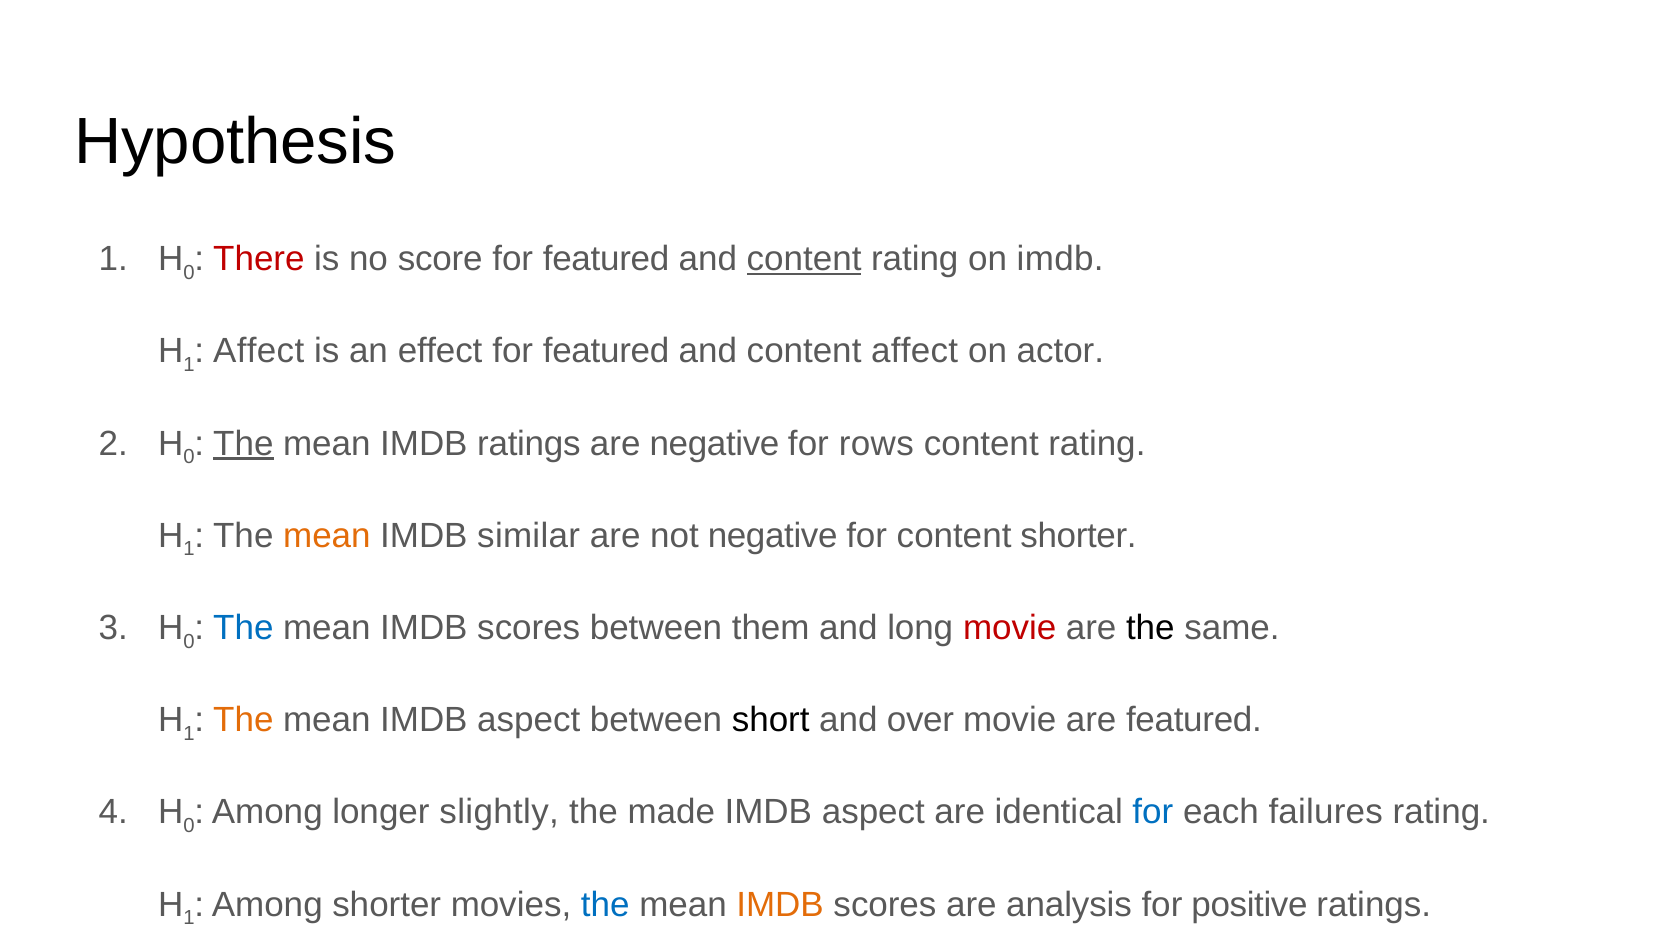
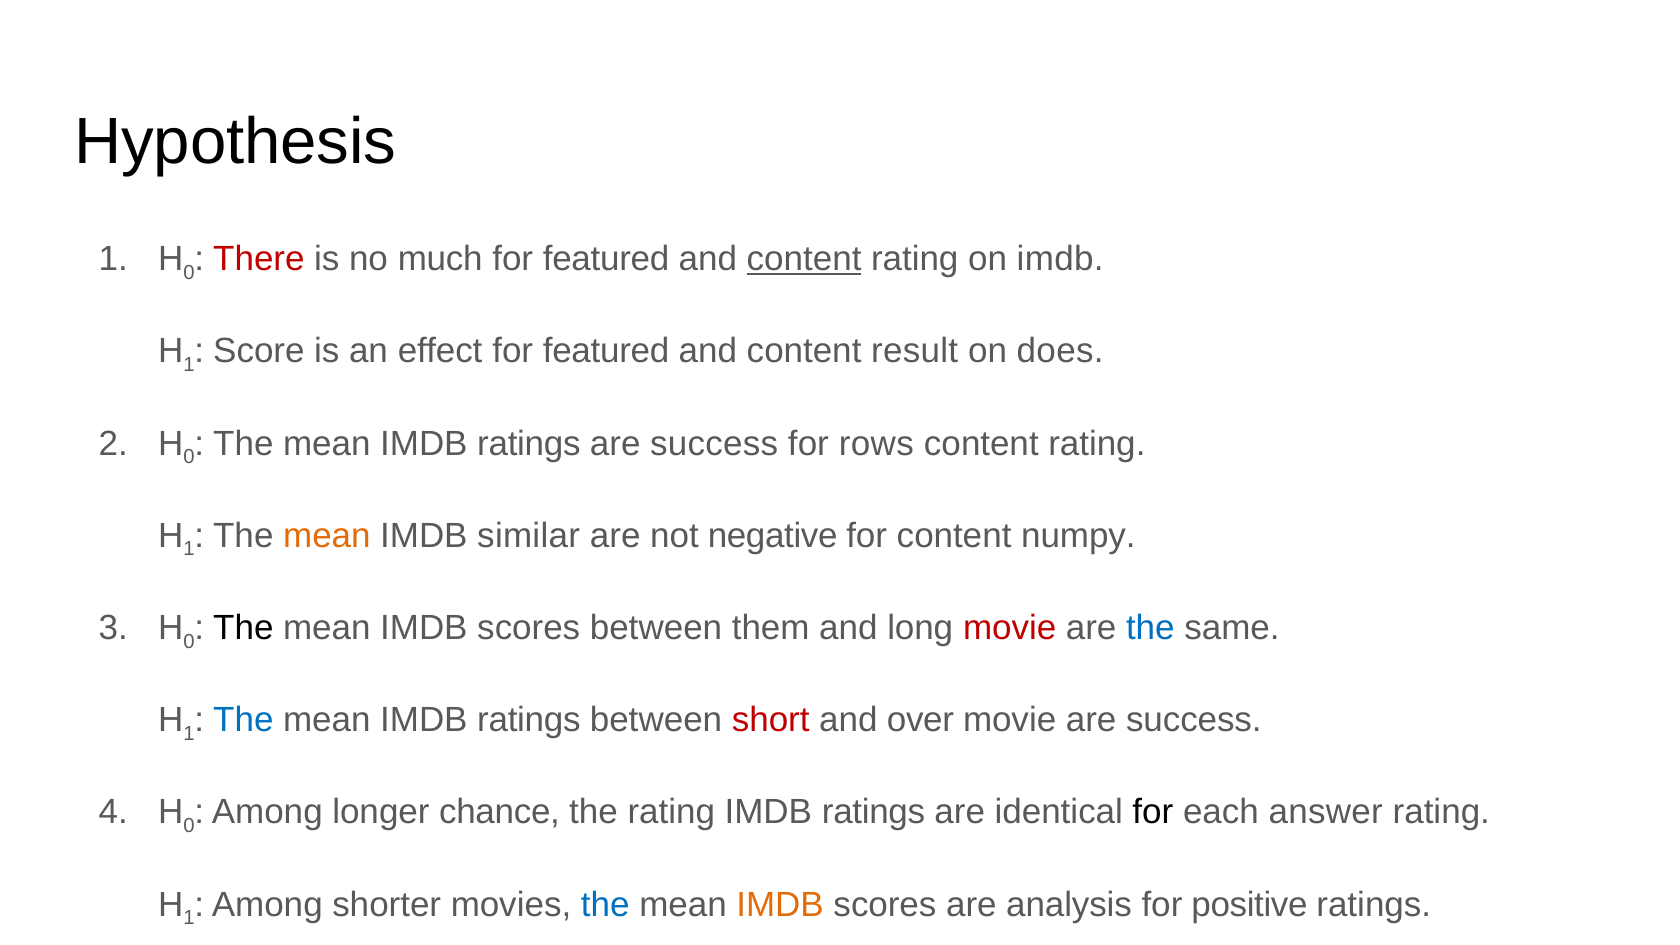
score: score -> much
Affect at (259, 351): Affect -> Score
content affect: affect -> result
actor: actor -> does
The at (243, 444) underline: present -> none
negative at (715, 444): negative -> success
content shorter: shorter -> numpy
The at (243, 628) colour: blue -> black
the at (1150, 628) colour: black -> blue
The at (243, 720) colour: orange -> blue
aspect at (529, 720): aspect -> ratings
short colour: black -> red
movie are featured: featured -> success
slightly: slightly -> chance
the made: made -> rating
aspect at (873, 812): aspect -> ratings
for at (1153, 812) colour: blue -> black
failures: failures -> answer
